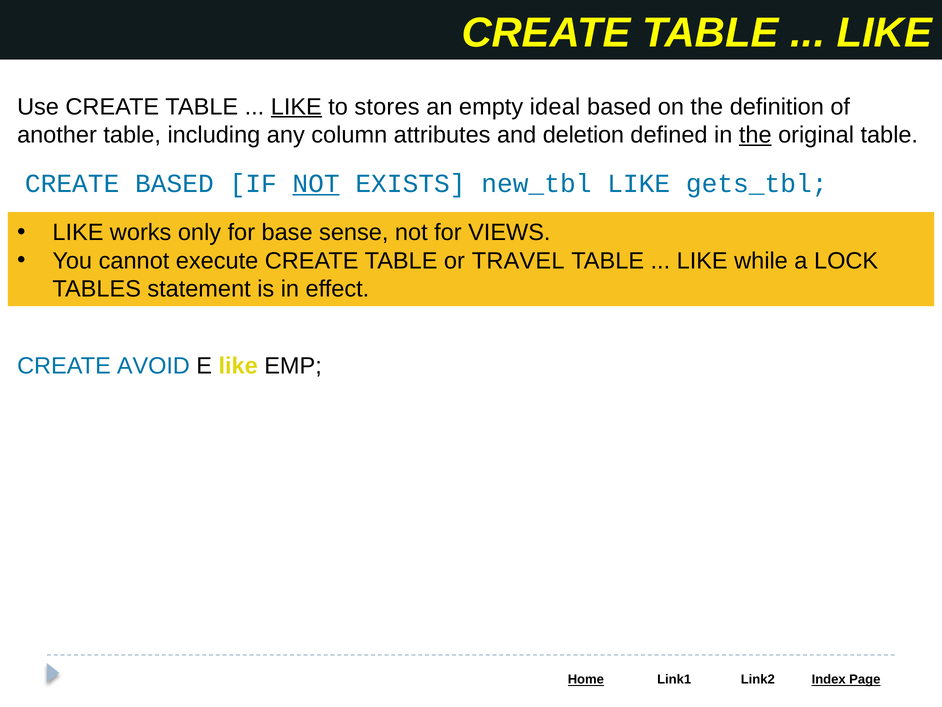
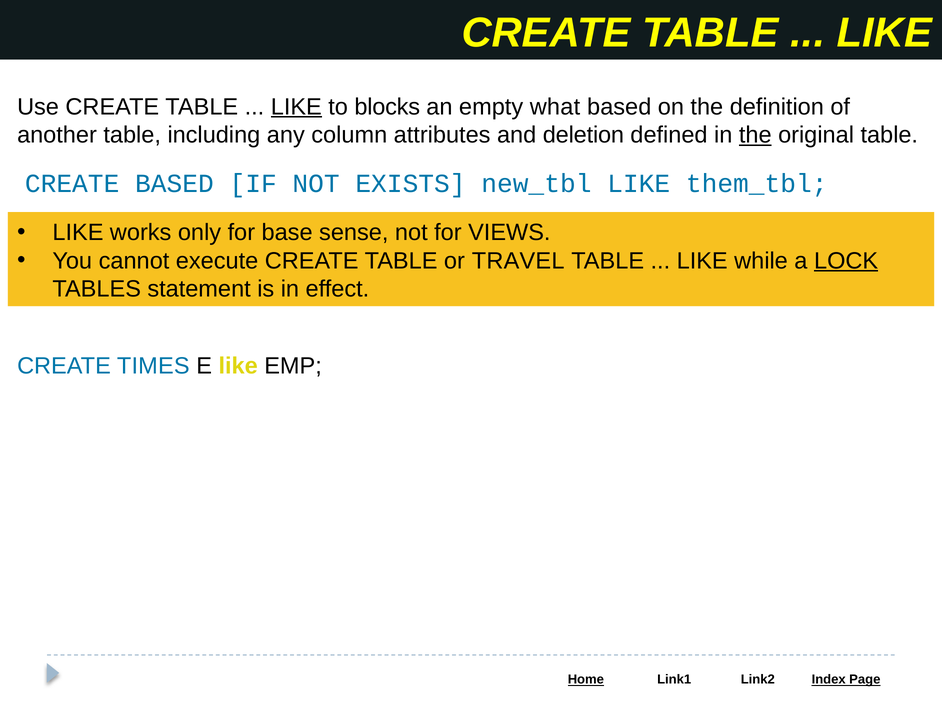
stores: stores -> blocks
ideal: ideal -> what
NOT at (316, 183) underline: present -> none
gets_tbl: gets_tbl -> them_tbl
LOCK underline: none -> present
AVOID: AVOID -> TIMES
